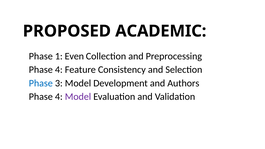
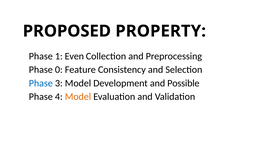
ACADEMIC: ACADEMIC -> PROPERTY
4 at (59, 70): 4 -> 0
Authors: Authors -> Possible
Model at (78, 97) colour: purple -> orange
